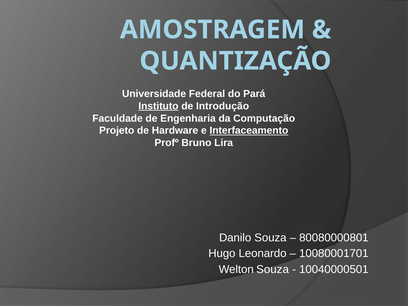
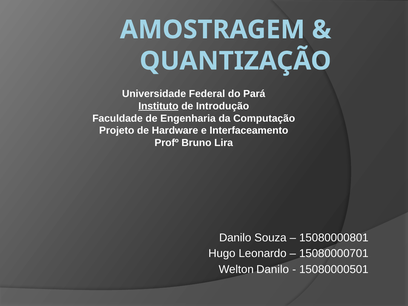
Interfaceamento underline: present -> none
80080000801: 80080000801 -> 15080000801
10080001701: 10080001701 -> 15080000701
Welton Souza: Souza -> Danilo
10040000501: 10040000501 -> 15080000501
